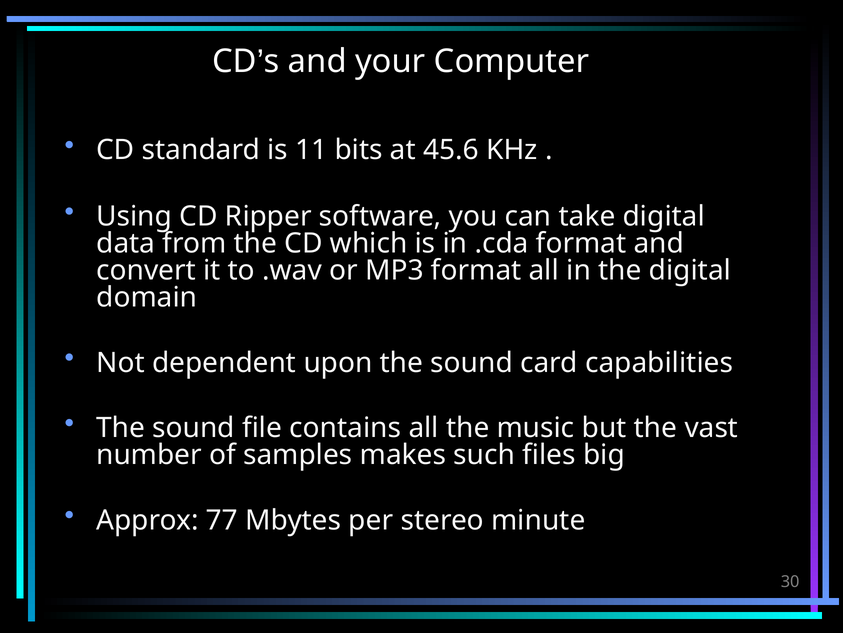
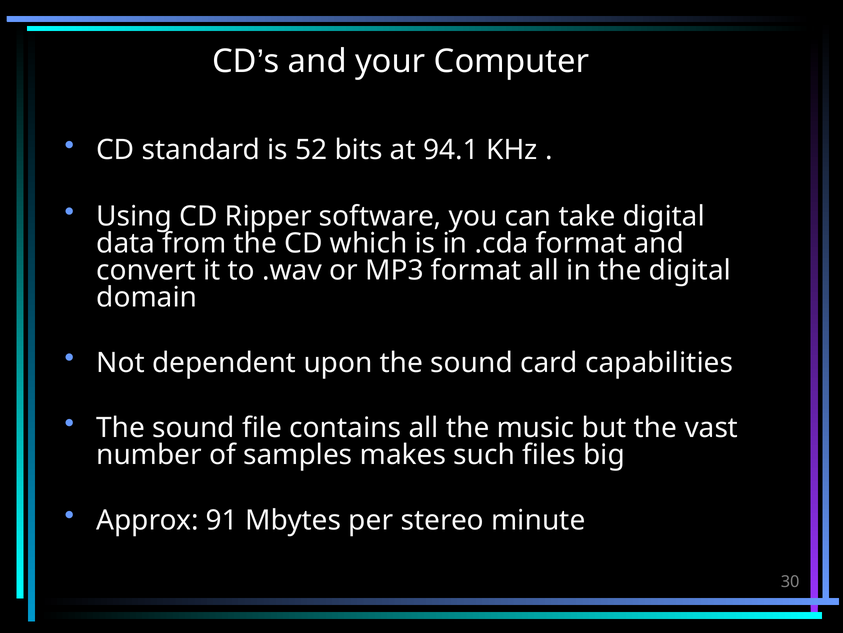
11: 11 -> 52
45.6: 45.6 -> 94.1
77: 77 -> 91
